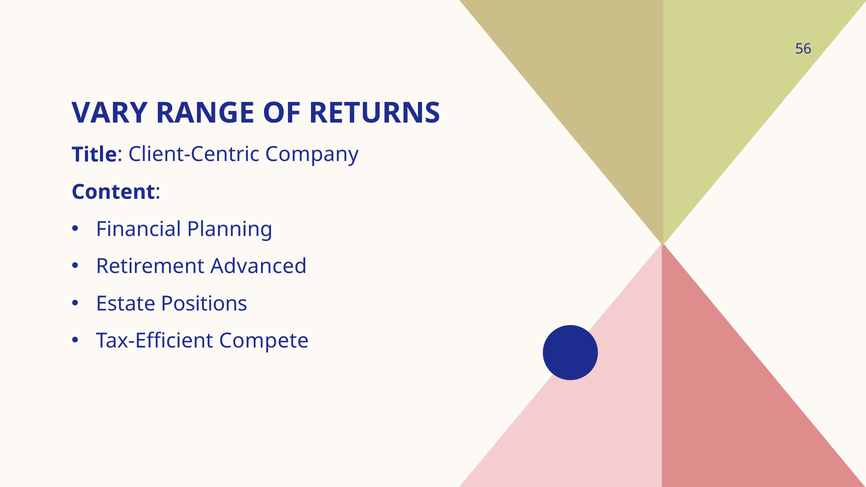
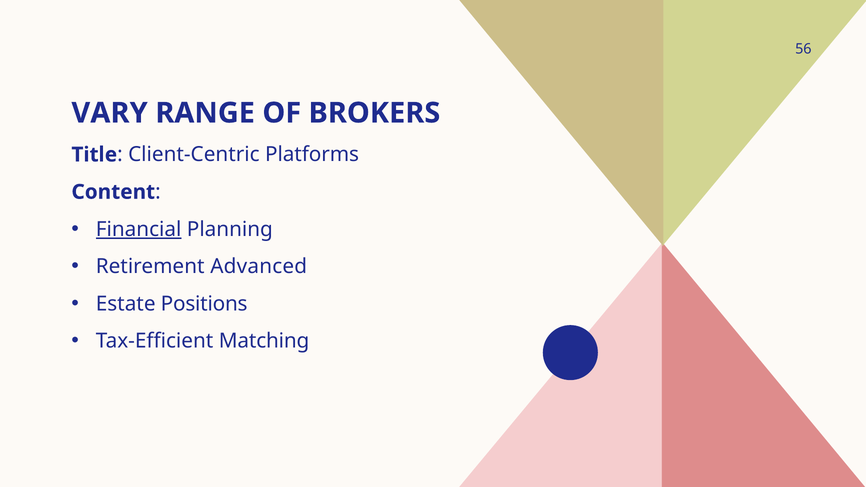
RETURNS: RETURNS -> BROKERS
Company: Company -> Platforms
Financial underline: none -> present
Compete: Compete -> Matching
